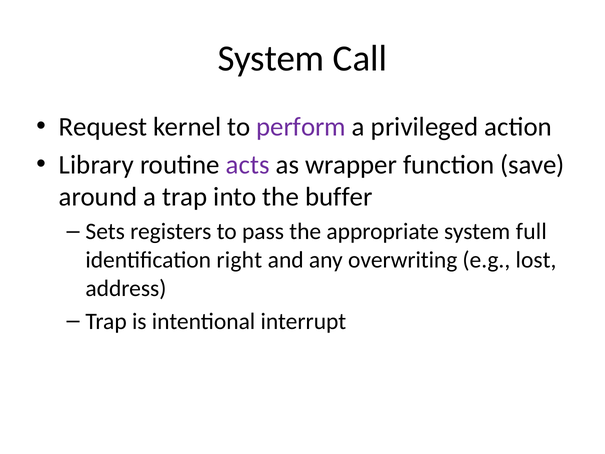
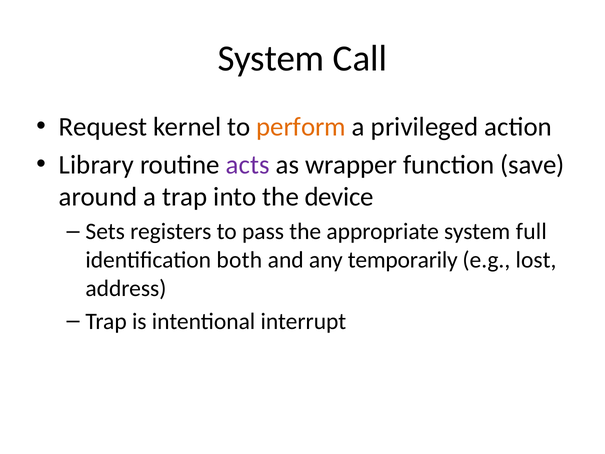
perform colour: purple -> orange
buffer: buffer -> device
right: right -> both
overwriting: overwriting -> temporarily
